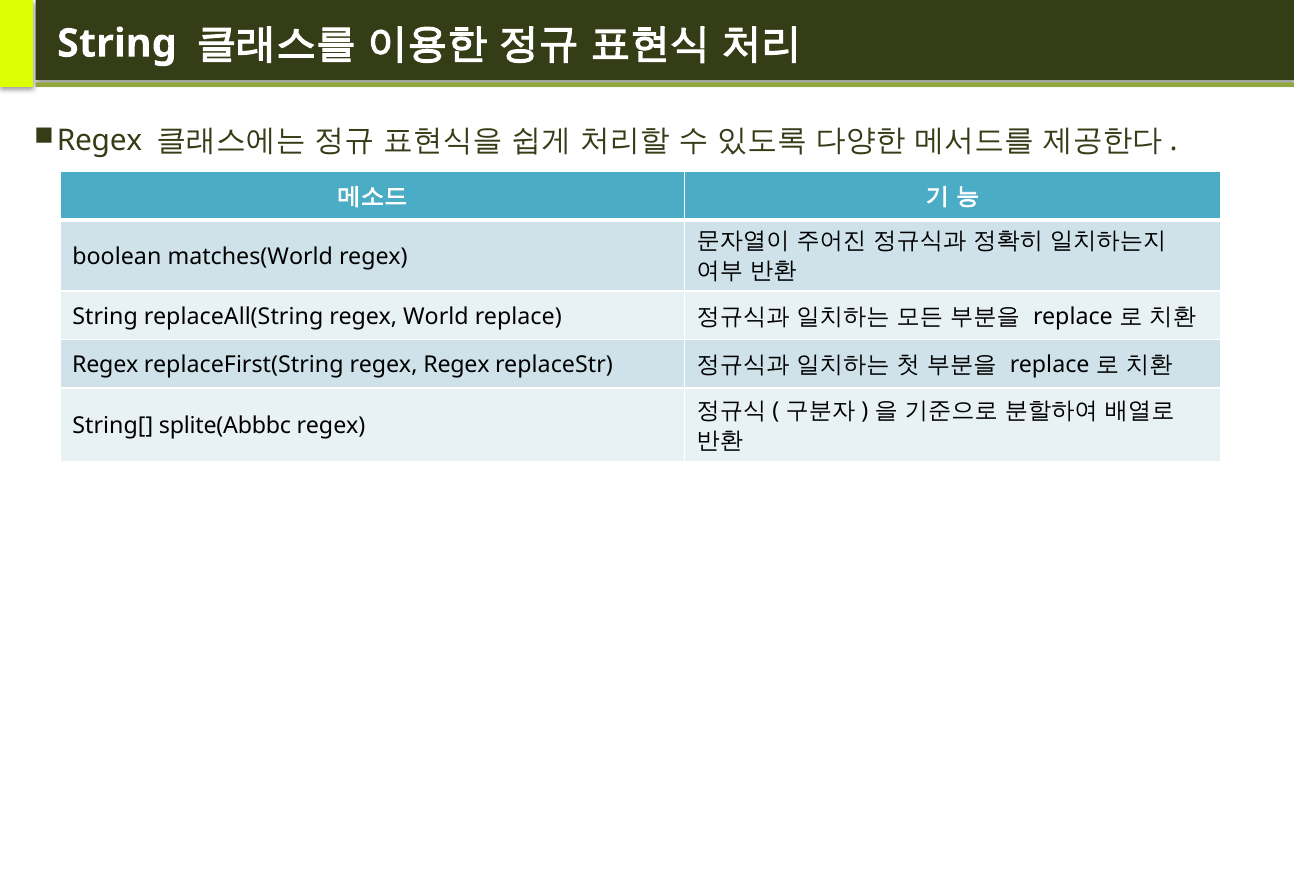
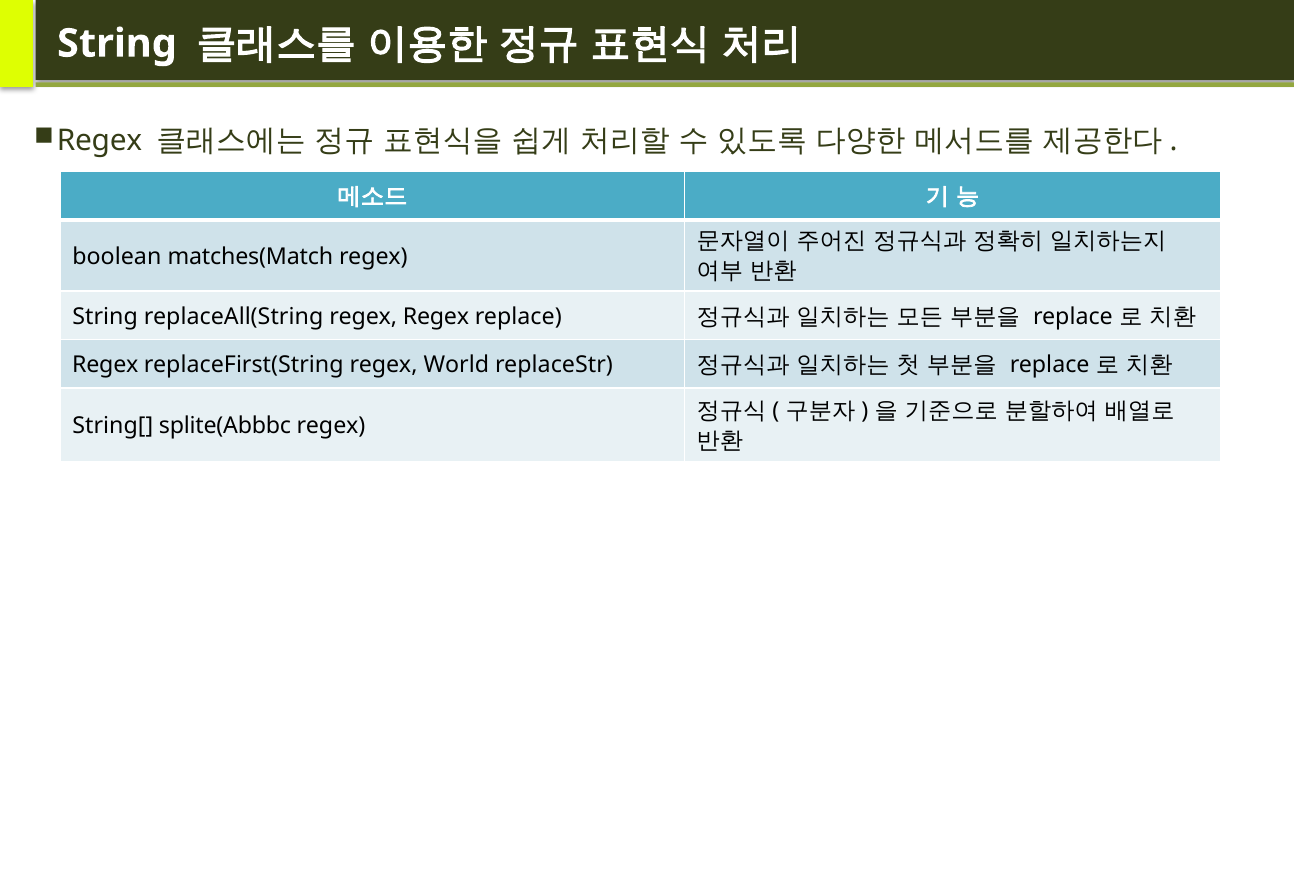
matches(World: matches(World -> matches(Match
regex World: World -> Regex
regex Regex: Regex -> World
